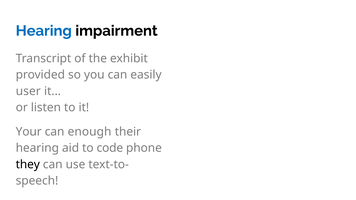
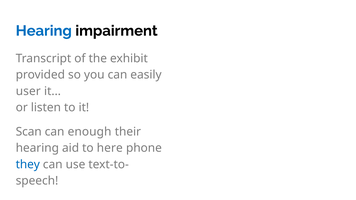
Your: Your -> Scan
code: code -> here
they colour: black -> blue
